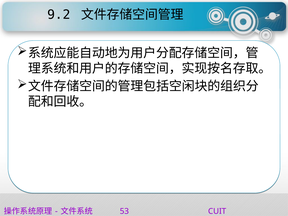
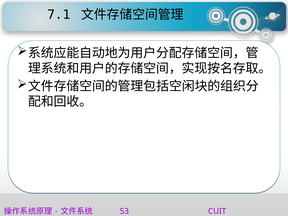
9.2: 9.2 -> 7.1
